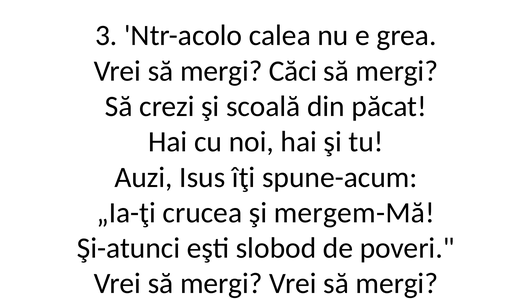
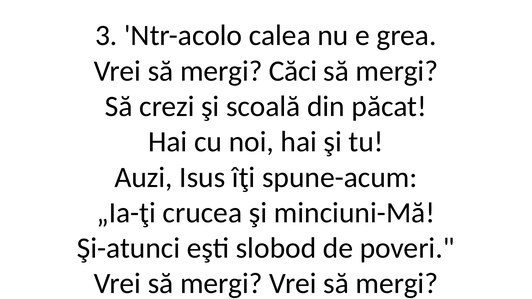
mergem-Mă: mergem-Mă -> minciuni-Mă
